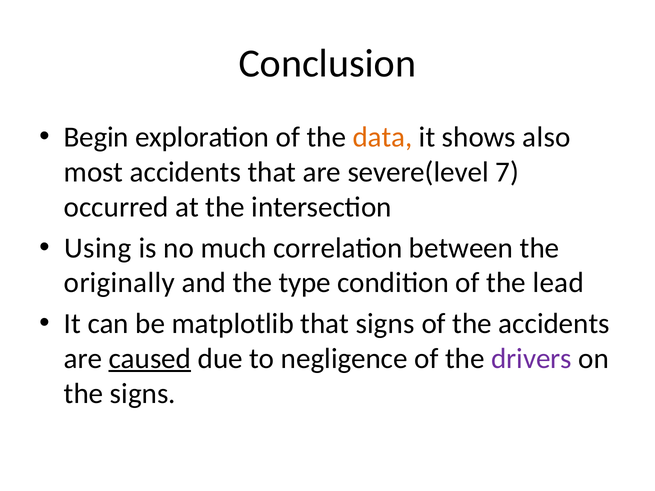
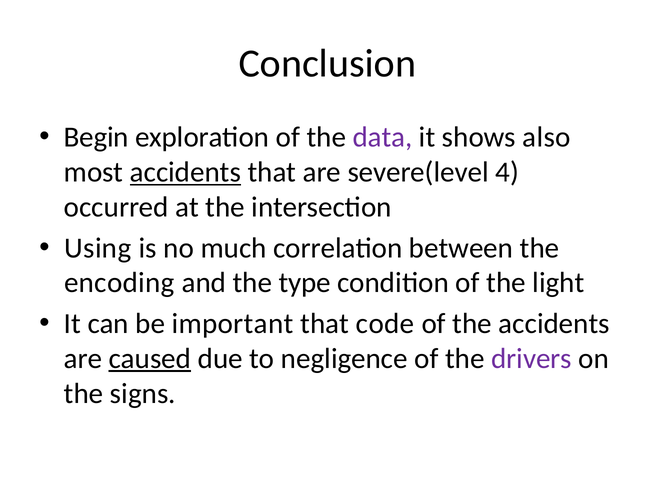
data colour: orange -> purple
accidents at (185, 172) underline: none -> present
7: 7 -> 4
originally: originally -> encoding
lead: lead -> light
matplotlib: matplotlib -> important
that signs: signs -> code
